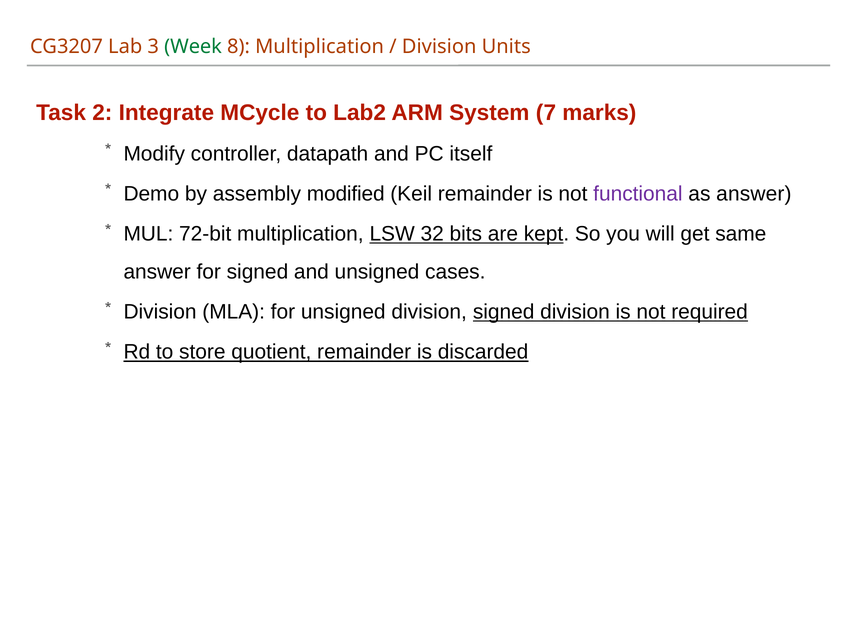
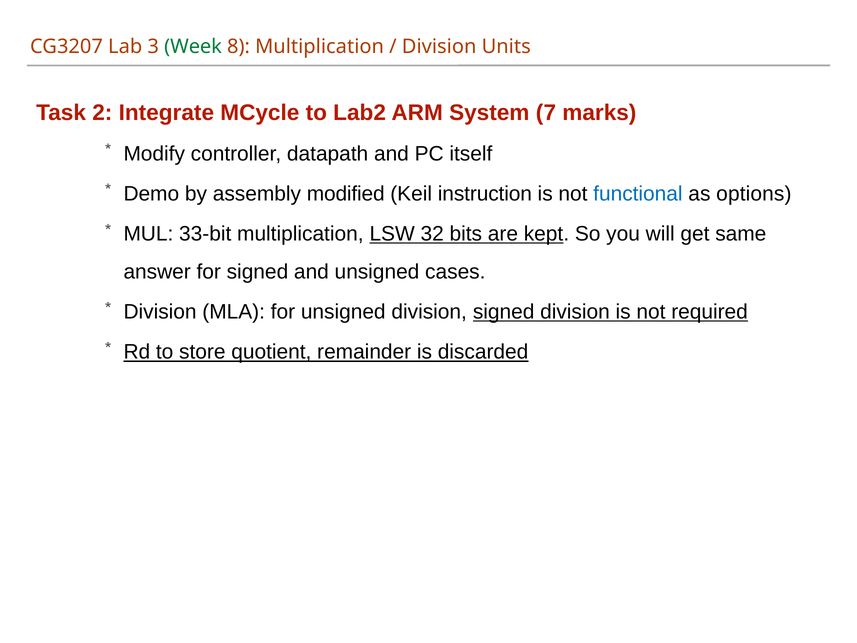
Keil remainder: remainder -> instruction
functional colour: purple -> blue
as answer: answer -> options
72-bit: 72-bit -> 33-bit
